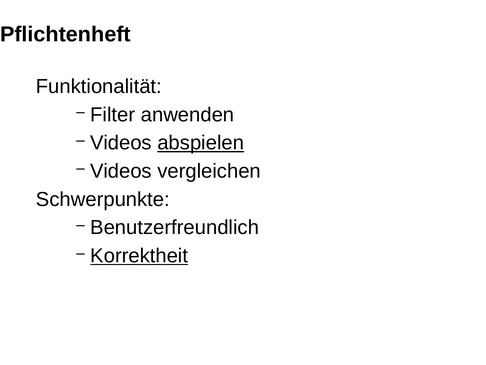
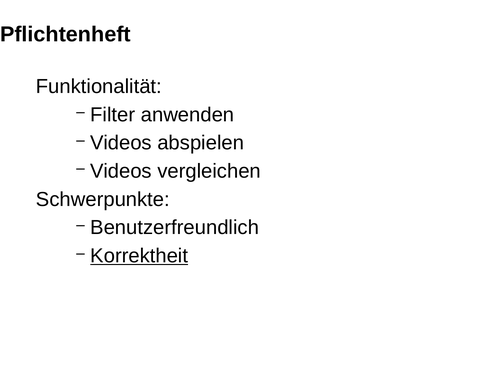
abspielen underline: present -> none
